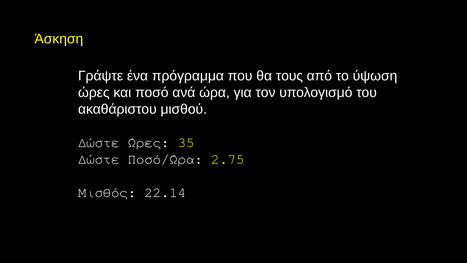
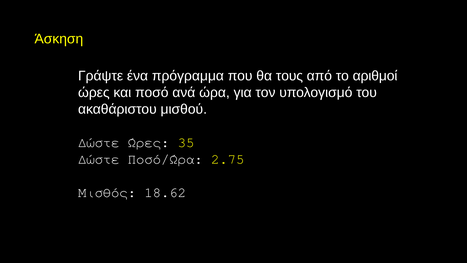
ύψωση: ύψωση -> αριθμοί
22.14: 22.14 -> 18.62
